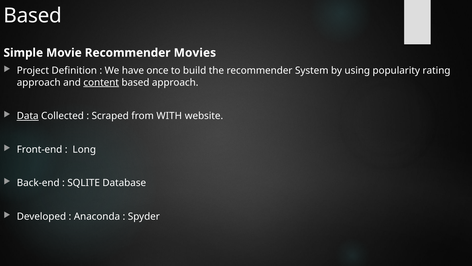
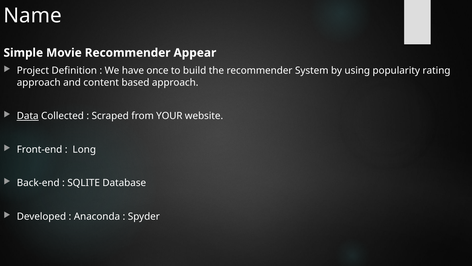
Based at (33, 16): Based -> Name
Movies: Movies -> Appear
content underline: present -> none
WITH: WITH -> YOUR
